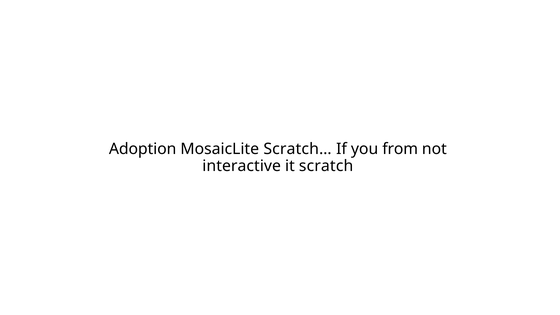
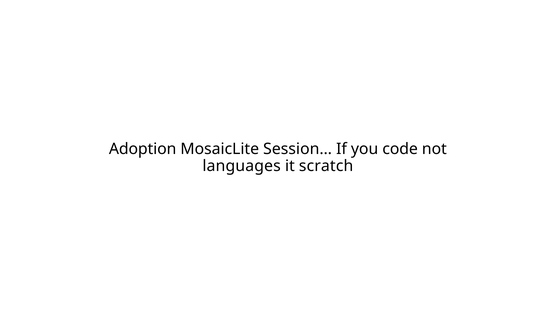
Scratch…: Scratch… -> Session…
from: from -> code
interactive: interactive -> languages
